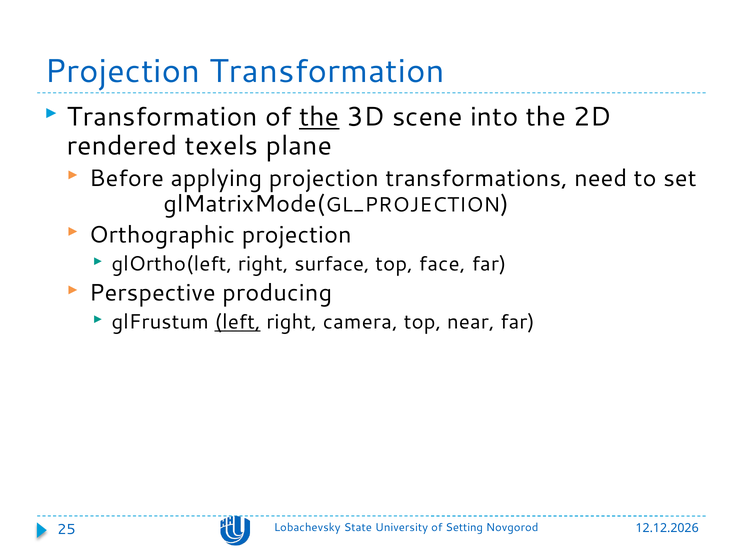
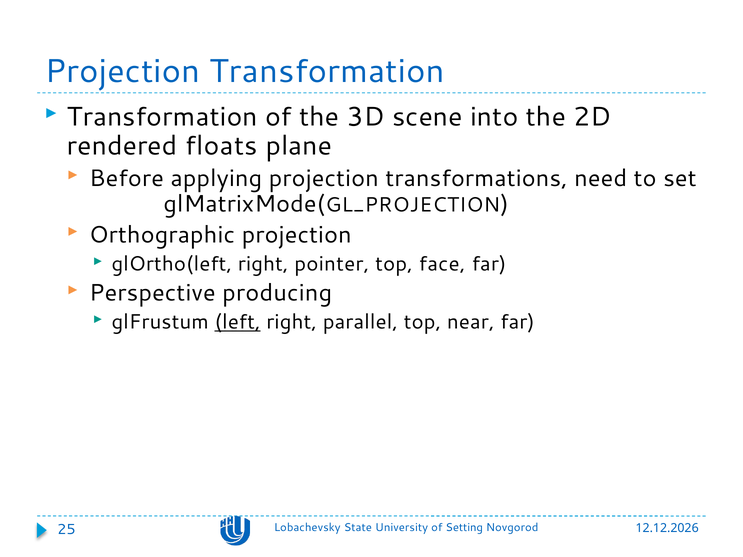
the at (319, 117) underline: present -> none
texels: texels -> floats
surface: surface -> pointer
camera: camera -> parallel
